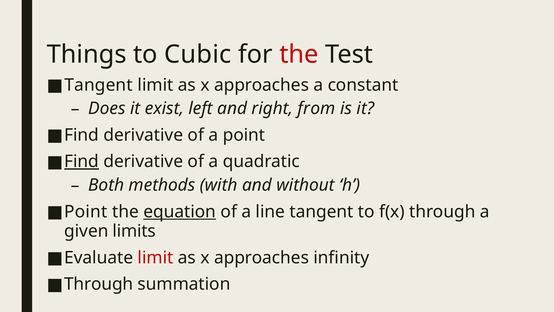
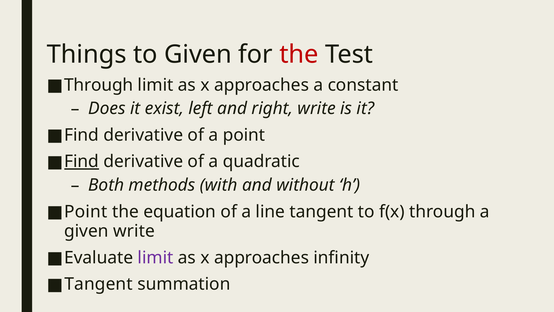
to Cubic: Cubic -> Given
Tangent at (99, 85): Tangent -> Through
right from: from -> write
equation underline: present -> none
given limits: limits -> write
limit at (156, 257) colour: red -> purple
Through at (99, 284): Through -> Tangent
